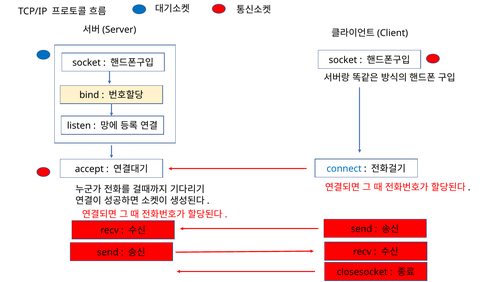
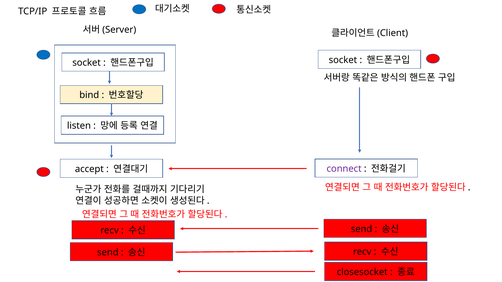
connect colour: blue -> purple
